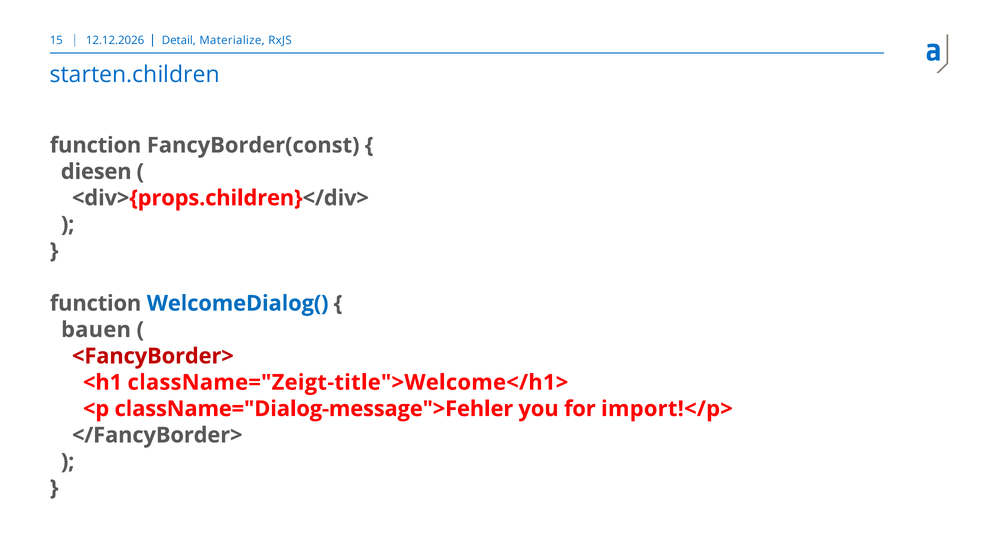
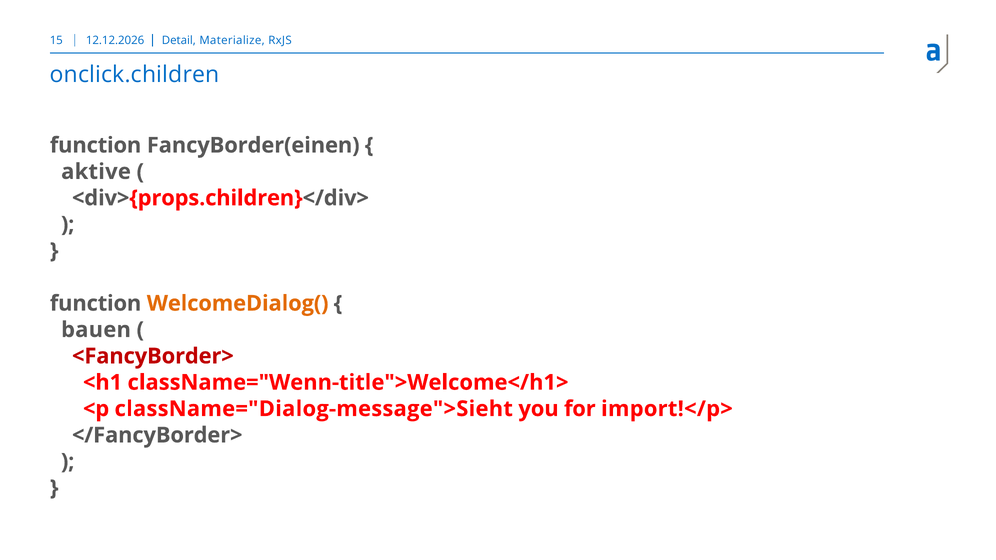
starten.children: starten.children -> onclick.children
FancyBorder(const: FancyBorder(const -> FancyBorder(einen
diesen: diesen -> aktive
WelcomeDialog( colour: blue -> orange
className="Zeigt-title">Welcome</h1>: className="Zeigt-title">Welcome</h1> -> className="Wenn-title">Welcome</h1>
className="Dialog-message">Fehler: className="Dialog-message">Fehler -> className="Dialog-message">Sieht
